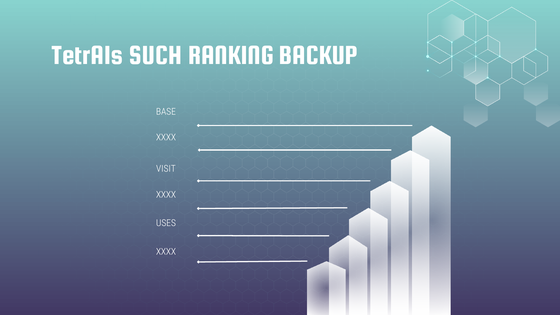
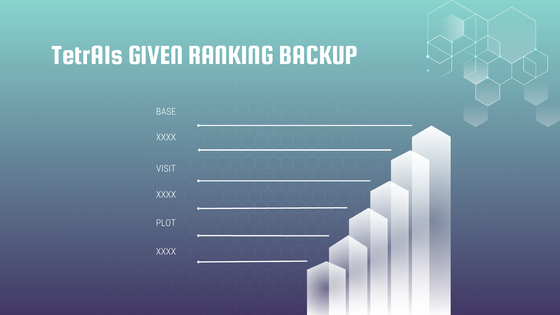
SUCH: SUCH -> GIVEN
USES: USES -> PLOT
